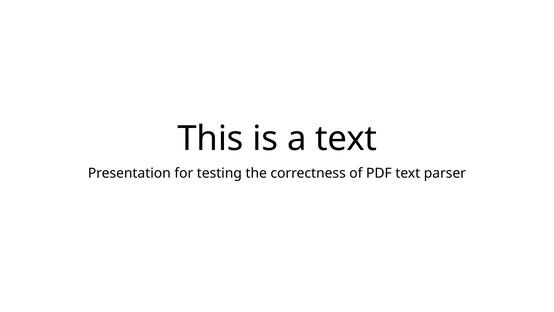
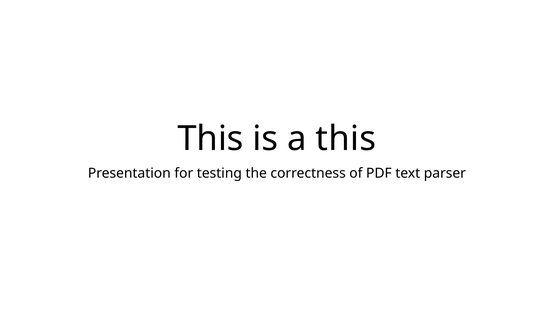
a text: text -> this
